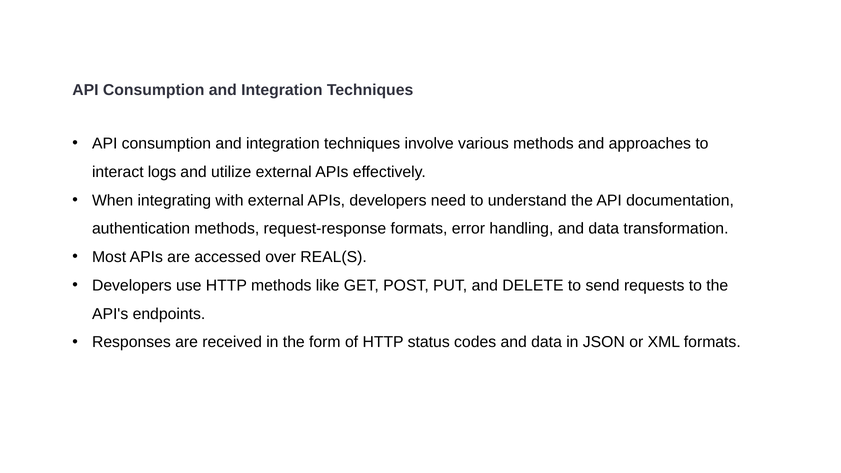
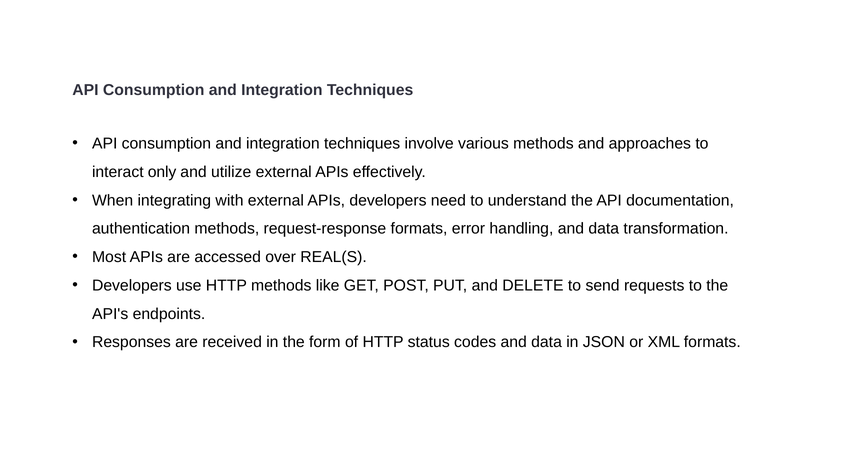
logs: logs -> only
